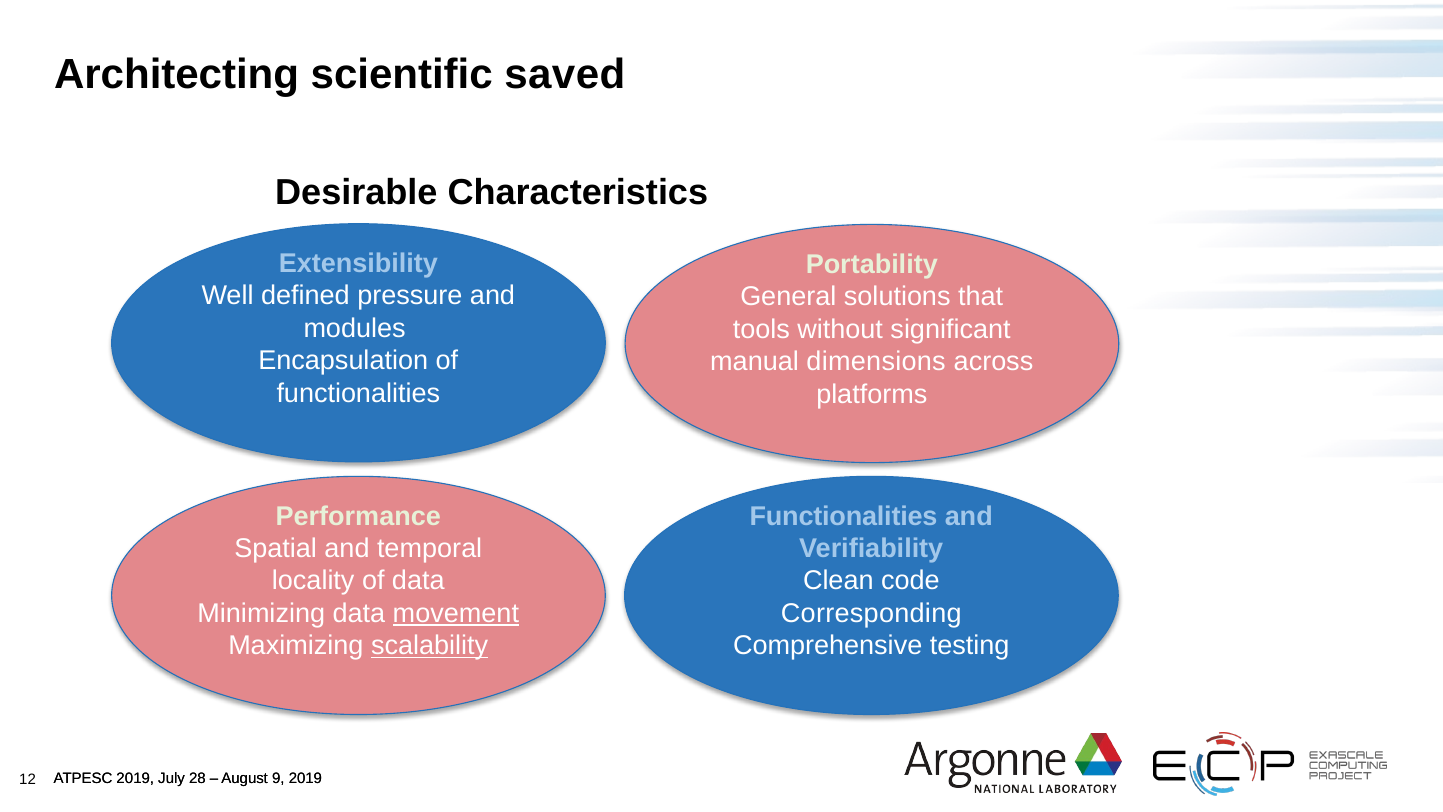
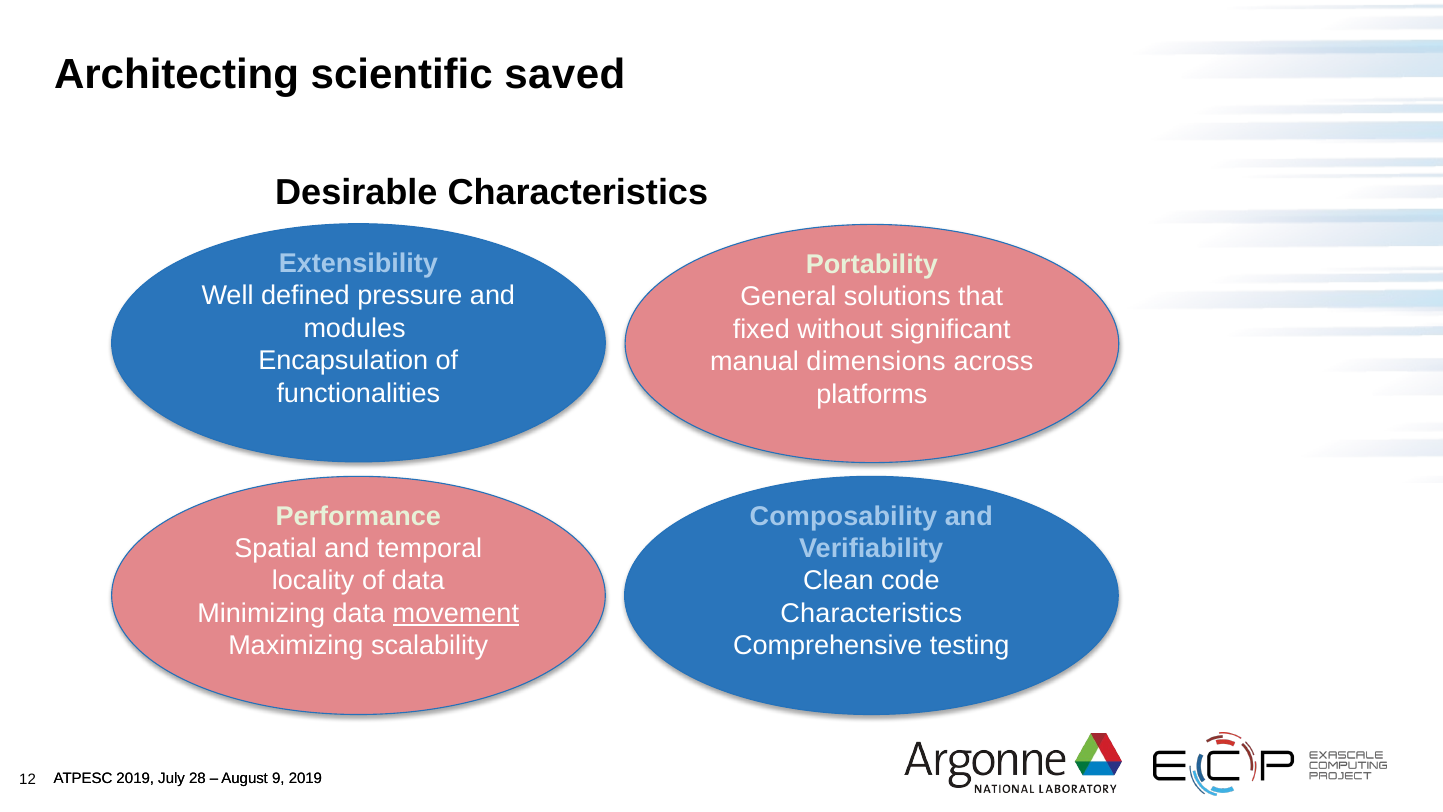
tools: tools -> fixed
Functionalities at (844, 516): Functionalities -> Composability
Corresponding at (871, 613): Corresponding -> Characteristics
scalability underline: present -> none
